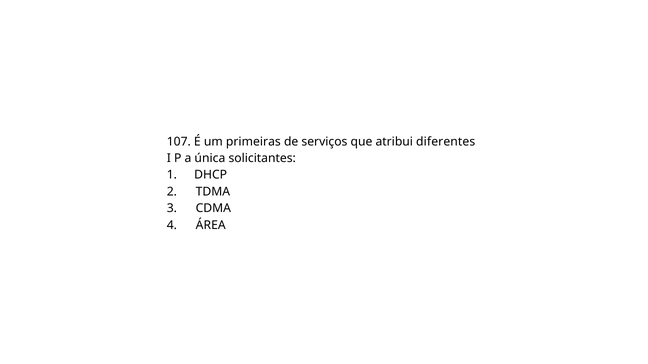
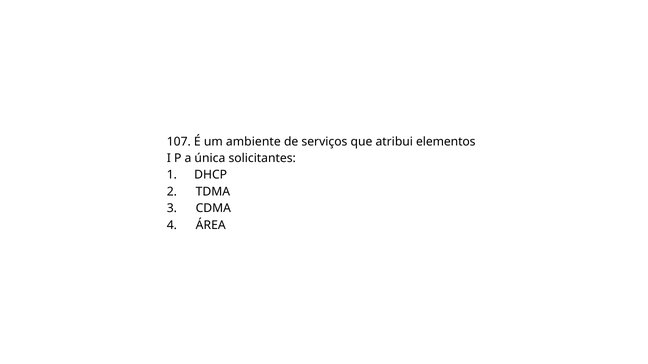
primeiras: primeiras -> ambiente
diferentes: diferentes -> elementos
